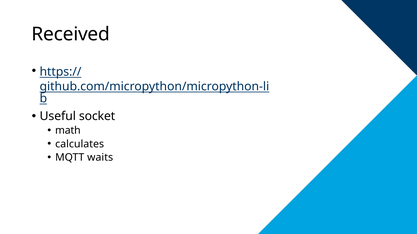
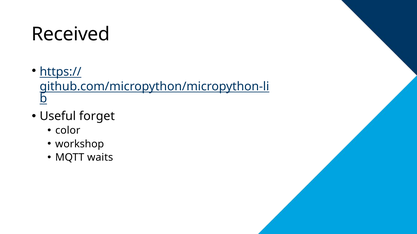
socket: socket -> forget
math: math -> color
calculates: calculates -> workshop
